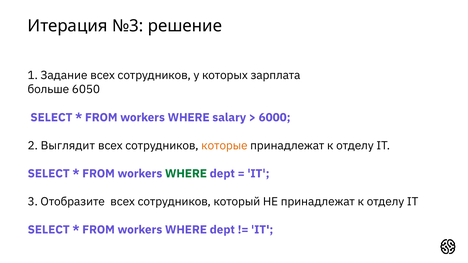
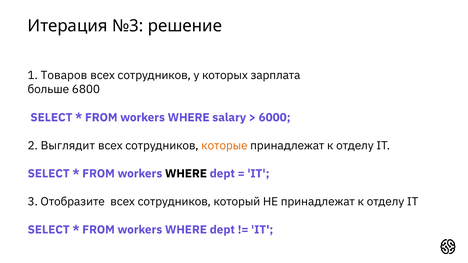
Задание: Задание -> Товаров
6050: 6050 -> 6800
WHERE at (186, 174) colour: green -> black
